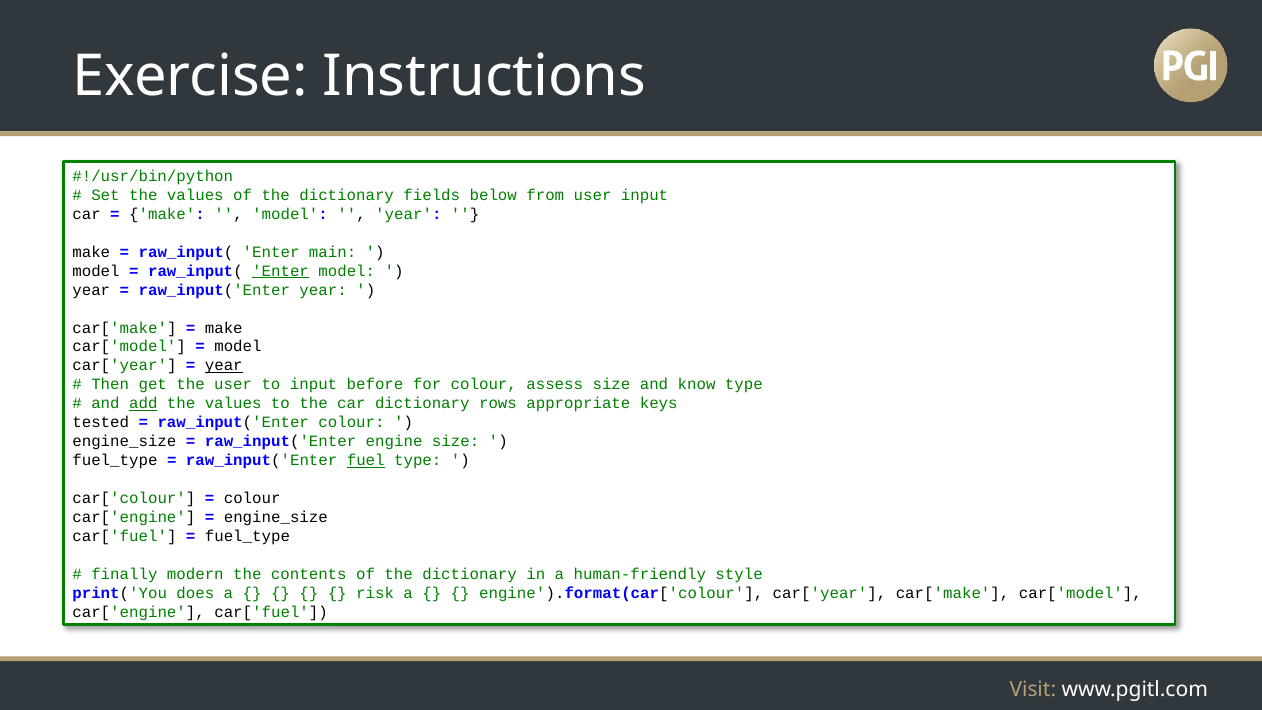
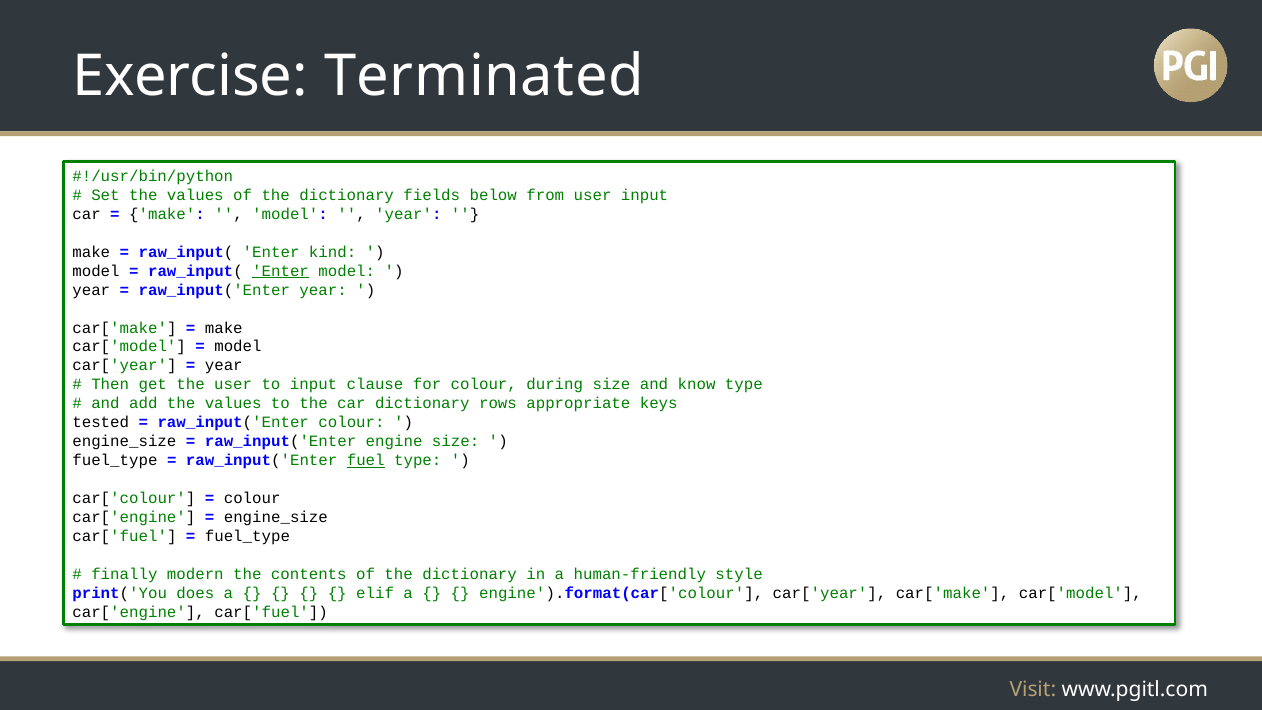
Instructions: Instructions -> Terminated
main: main -> kind
year at (224, 366) underline: present -> none
before: before -> clause
assess: assess -> during
add underline: present -> none
risk: risk -> elif
